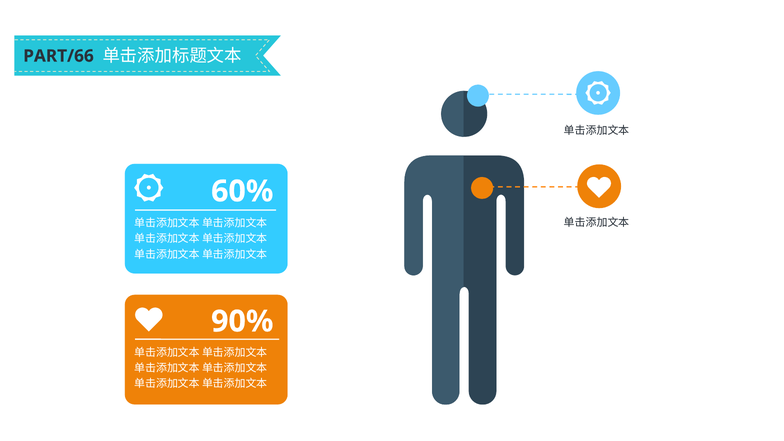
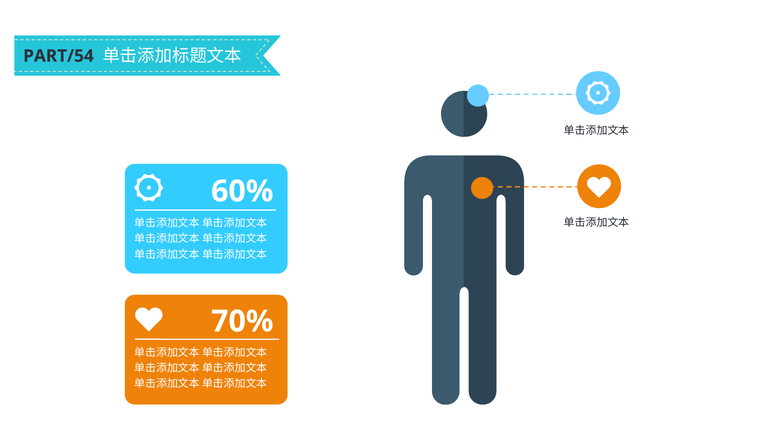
PART/66: PART/66 -> PART/54
90%: 90% -> 70%
